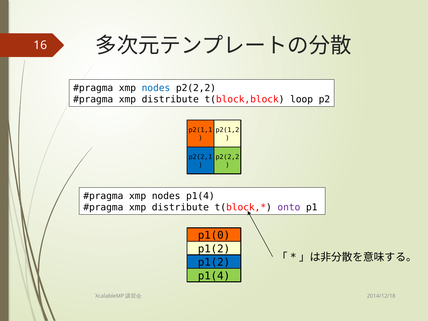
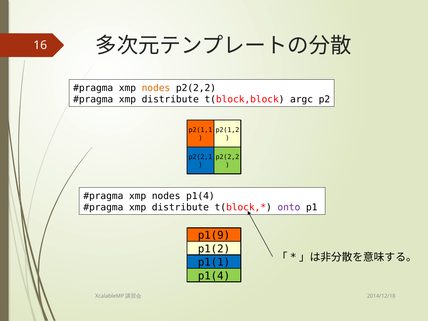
nodes at (156, 88) colour: blue -> orange
loop: loop -> argc
p1(0: p1(0 -> p1(9
p1(2 at (214, 262): p1(2 -> p1(1
